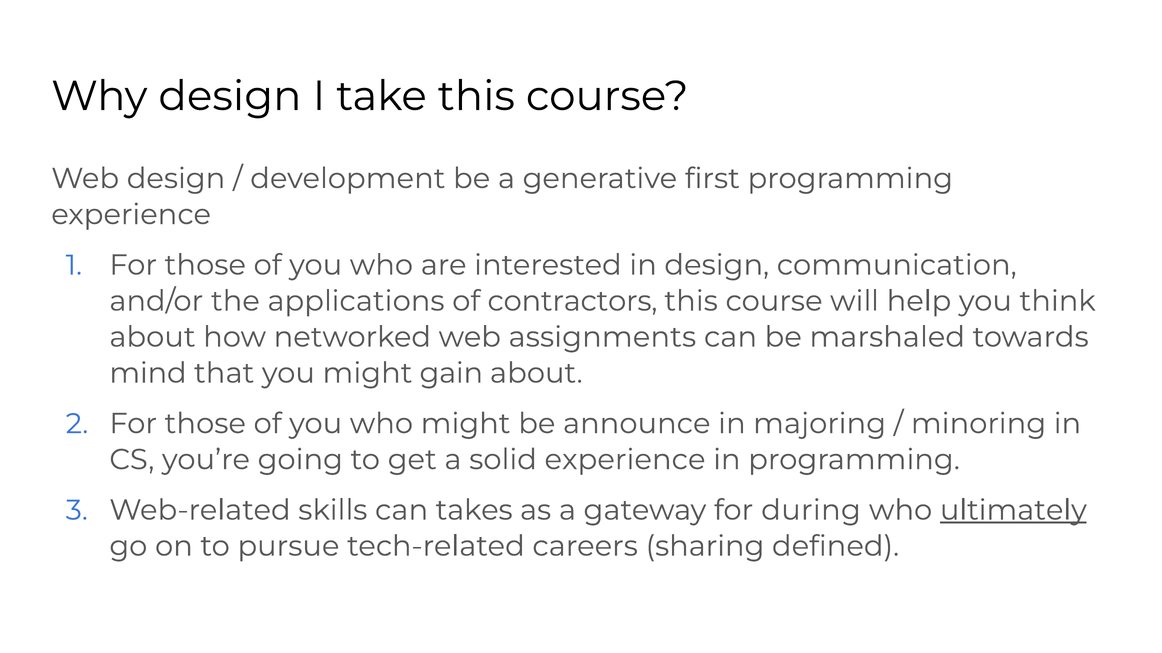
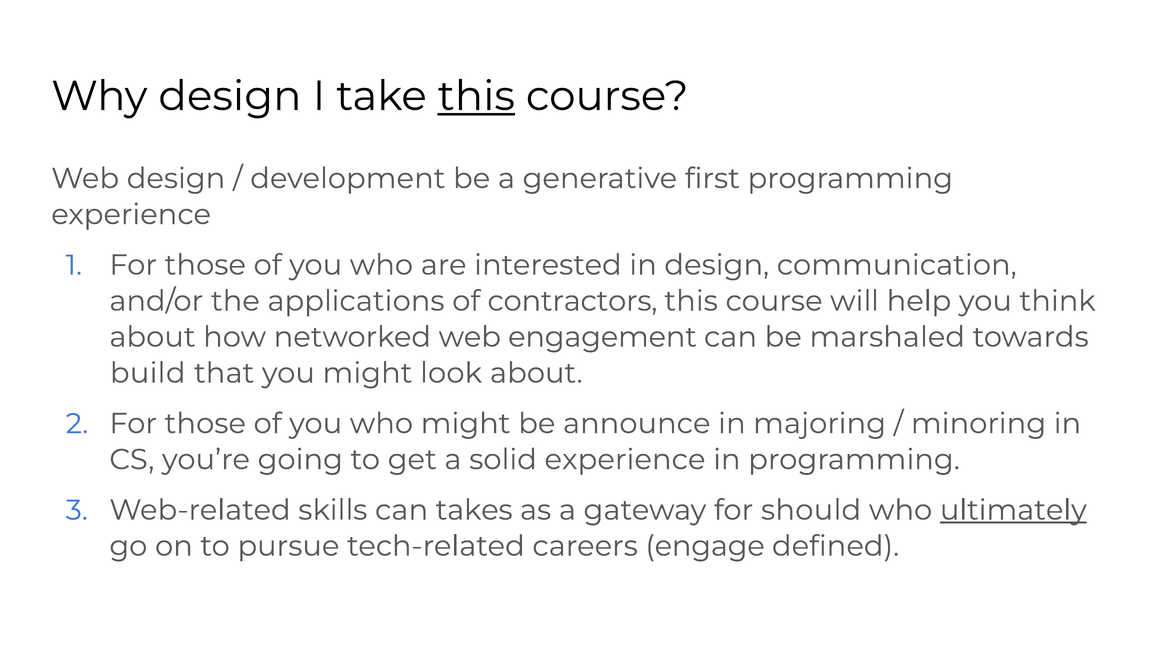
this at (476, 96) underline: none -> present
assignments: assignments -> engagement
mind: mind -> build
gain: gain -> look
during: during -> should
sharing: sharing -> engage
